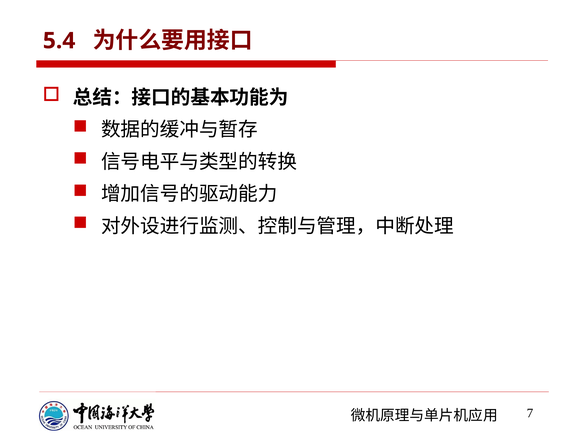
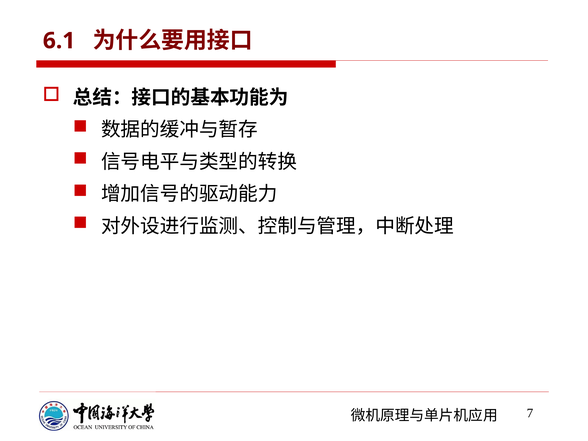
5.4: 5.4 -> 6.1
